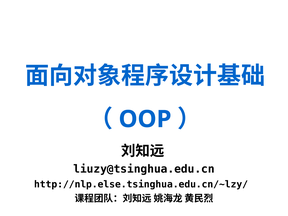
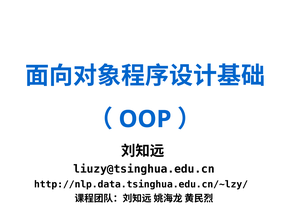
http://nlp.else.tsinghua.edu.cn/~lzy/: http://nlp.else.tsinghua.edu.cn/~lzy/ -> http://nlp.data.tsinghua.edu.cn/~lzy/
